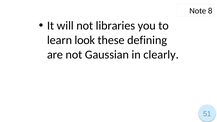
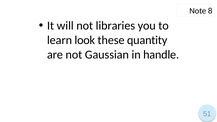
defining: defining -> quantity
clearly: clearly -> handle
